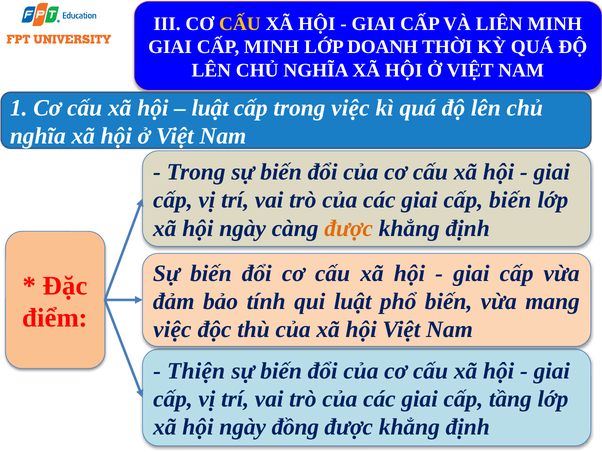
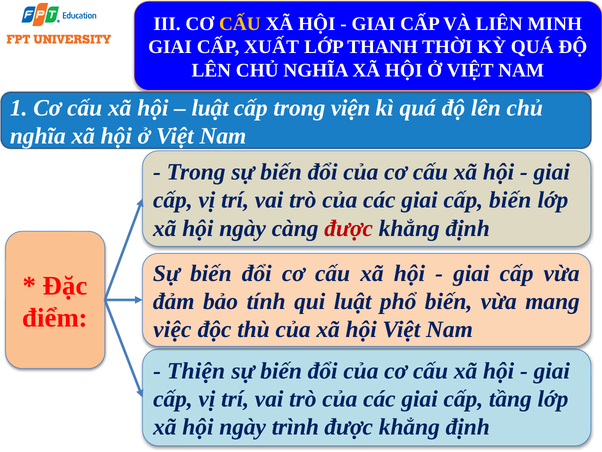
CẤP MINH: MINH -> XUẤT
DOANH: DOANH -> THANH
trong việc: việc -> viện
được at (349, 228) colour: orange -> red
đồng: đồng -> trình
